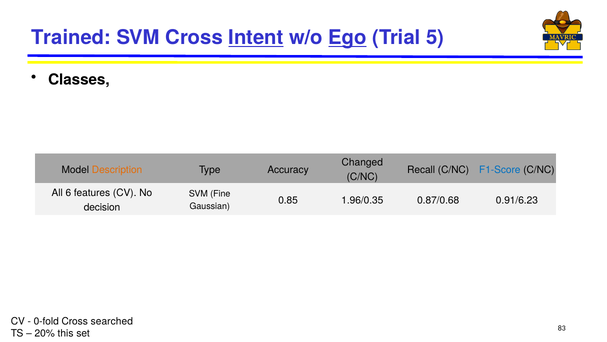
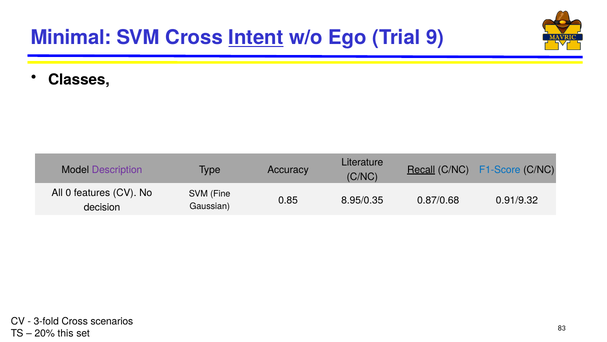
Trained: Trained -> Minimal
Ego underline: present -> none
5: 5 -> 9
Changed: Changed -> Literature
Description colour: orange -> purple
Recall underline: none -> present
6: 6 -> 0
1.96/0.35: 1.96/0.35 -> 8.95/0.35
0.91/6.23: 0.91/6.23 -> 0.91/9.32
0-fold: 0-fold -> 3-fold
searched: searched -> scenarios
